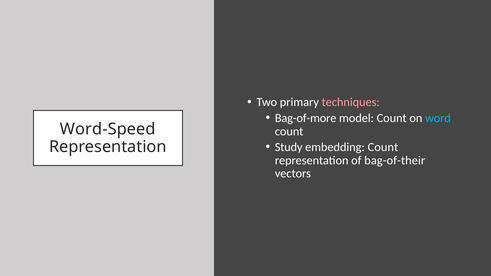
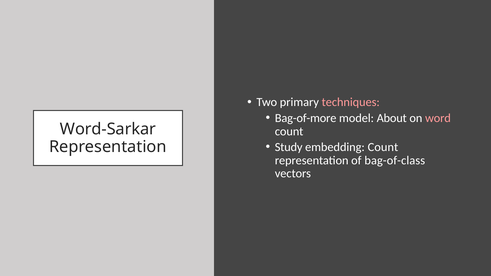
model Count: Count -> About
word colour: light blue -> pink
Word-Speed: Word-Speed -> Word-Sarkar
bag-of-their: bag-of-their -> bag-of-class
